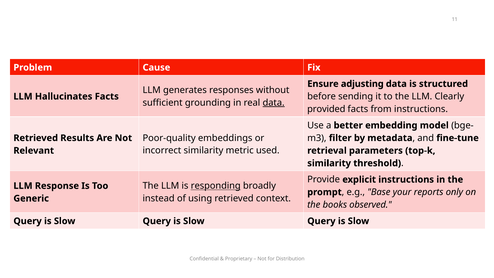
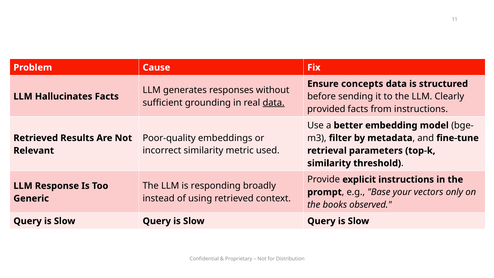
adjusting: adjusting -> concepts
responding underline: present -> none
reports: reports -> vectors
